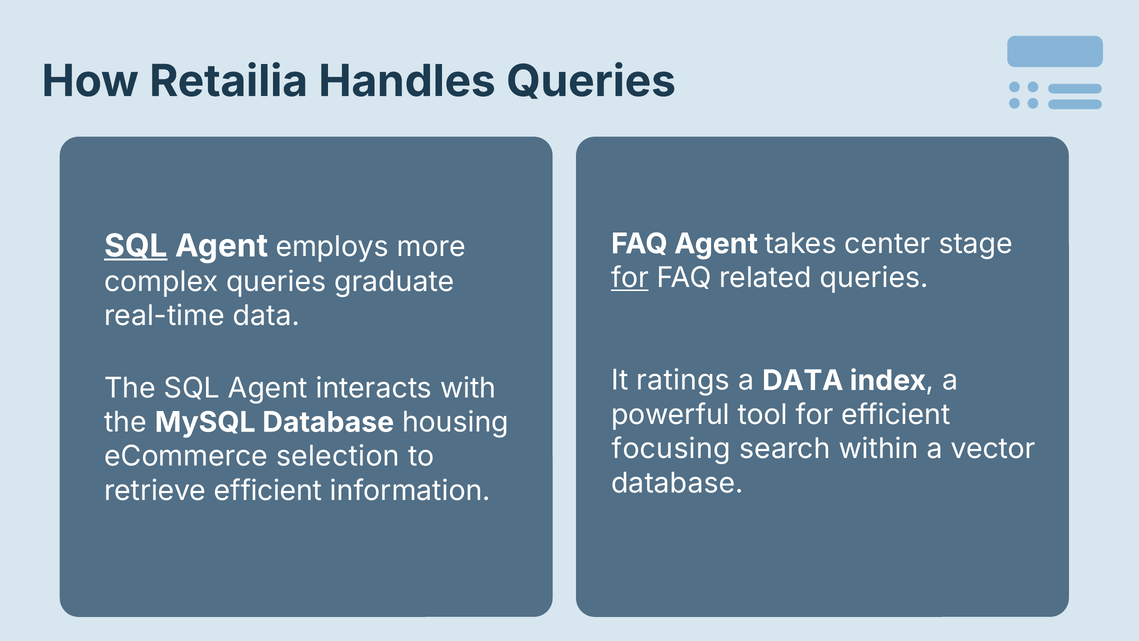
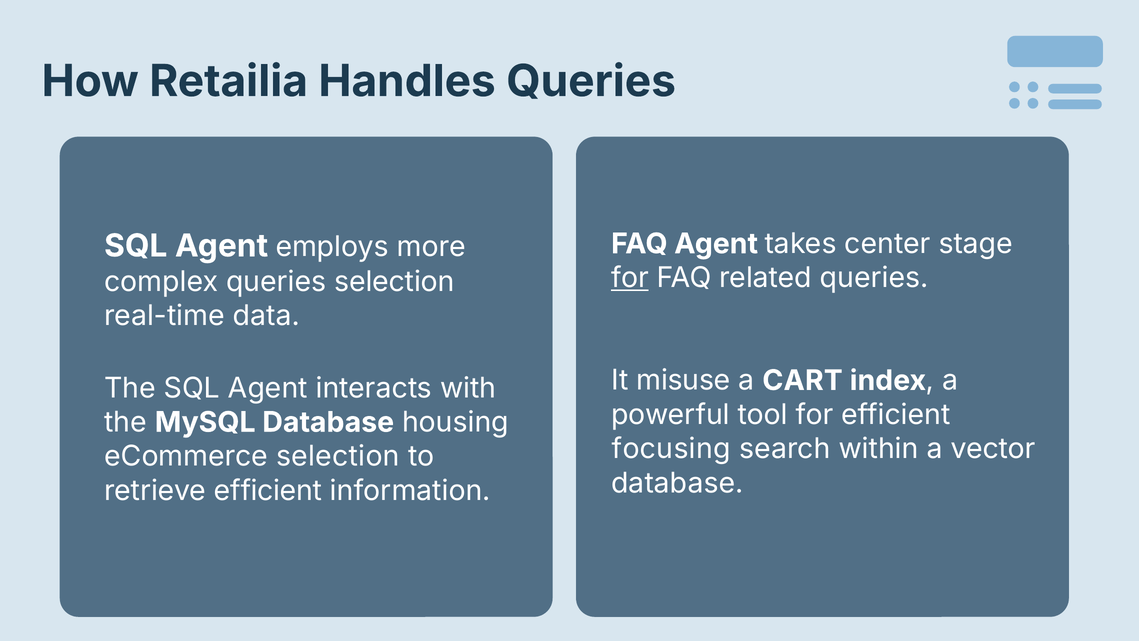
SQL at (136, 246) underline: present -> none
queries graduate: graduate -> selection
ratings: ratings -> misuse
a DATA: DATA -> CART
